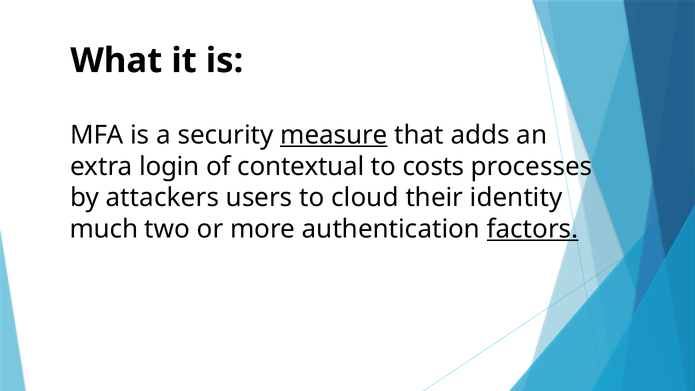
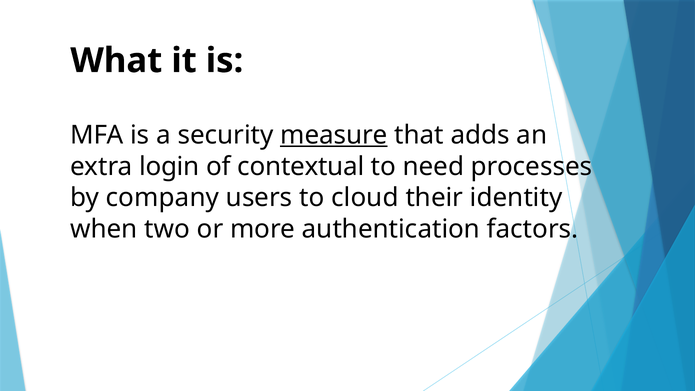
costs: costs -> need
attackers: attackers -> company
much: much -> when
factors underline: present -> none
